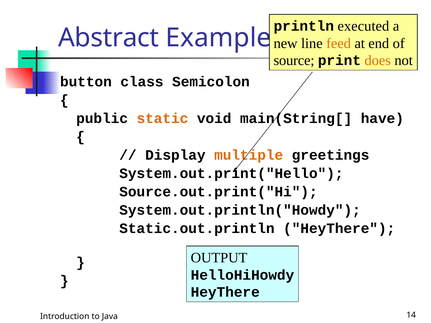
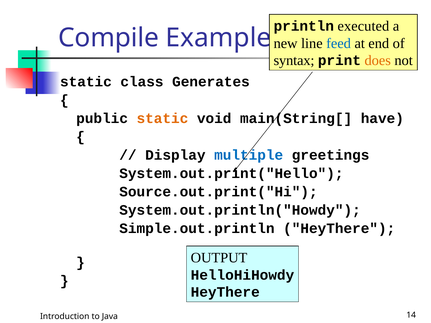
Abstract: Abstract -> Compile
feed colour: orange -> blue
source: source -> syntax
button at (86, 82): button -> static
Semicolon: Semicolon -> Generates
multiple colour: orange -> blue
Static.out.println: Static.out.println -> Simple.out.println
